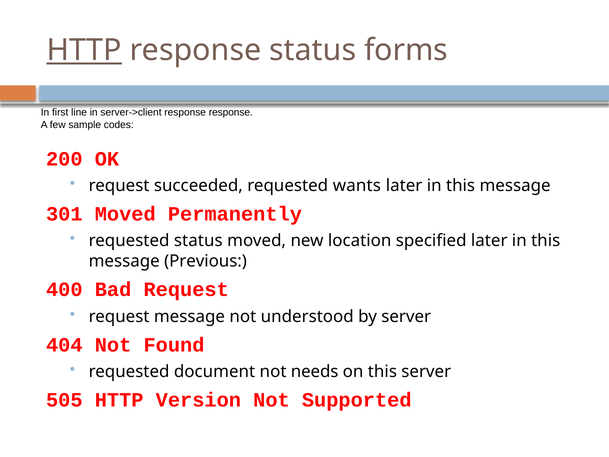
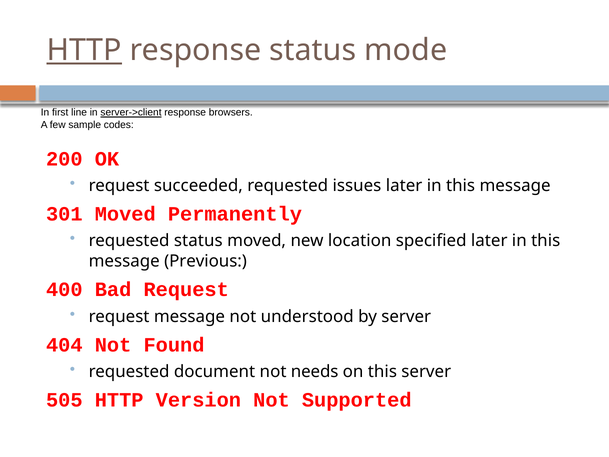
forms: forms -> mode
server->client underline: none -> present
response response: response -> browsers
wants: wants -> issues
